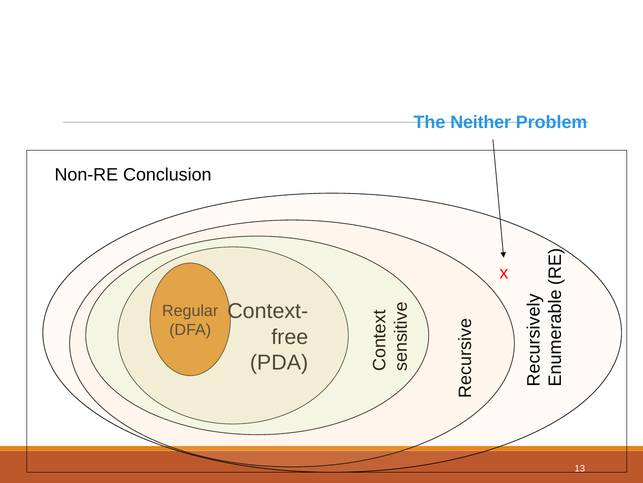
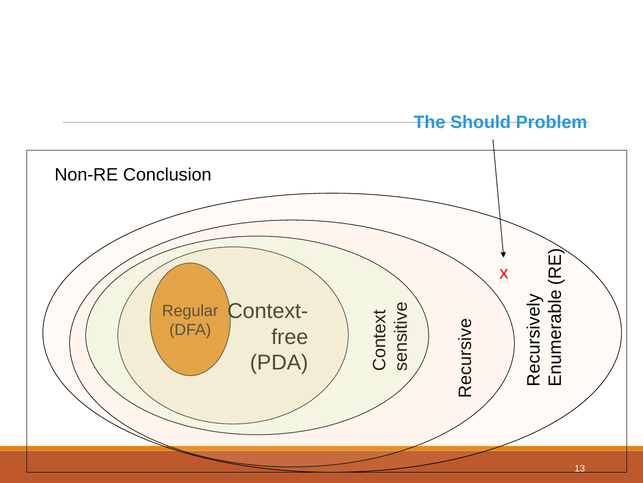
Neither: Neither -> Should
